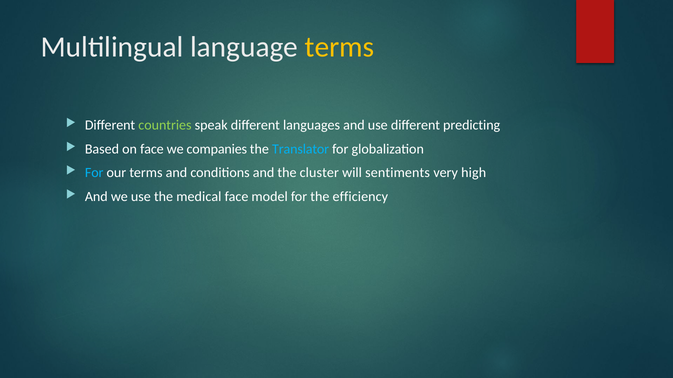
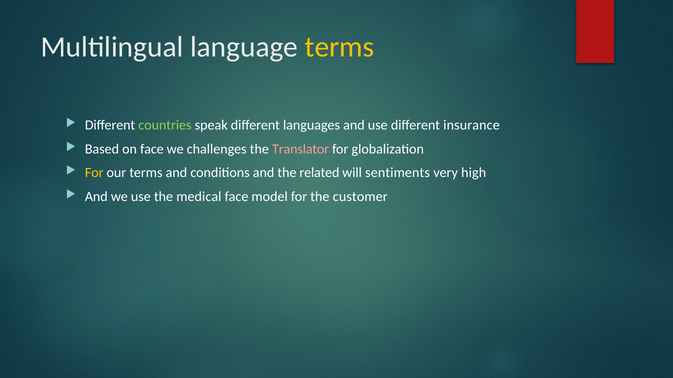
predicting: predicting -> insurance
companies: companies -> challenges
Translator colour: light blue -> pink
For at (94, 173) colour: light blue -> yellow
cluster: cluster -> related
efficiency: efficiency -> customer
